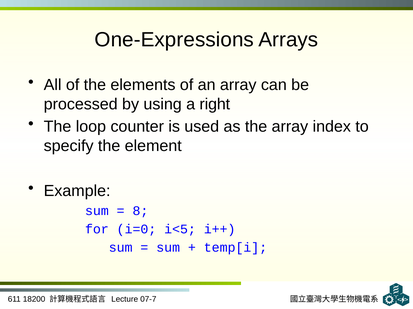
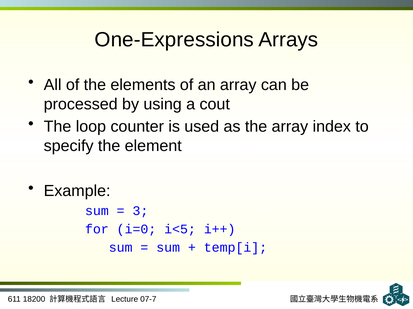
right: right -> cout
8: 8 -> 3
